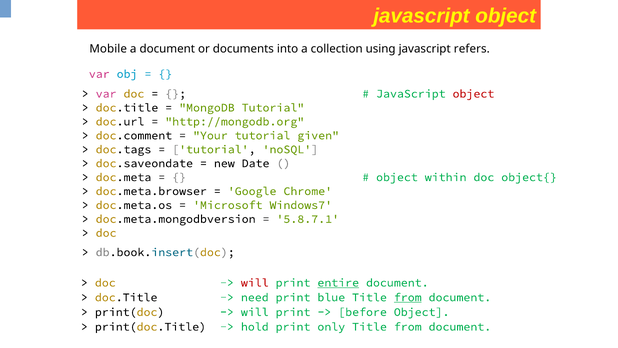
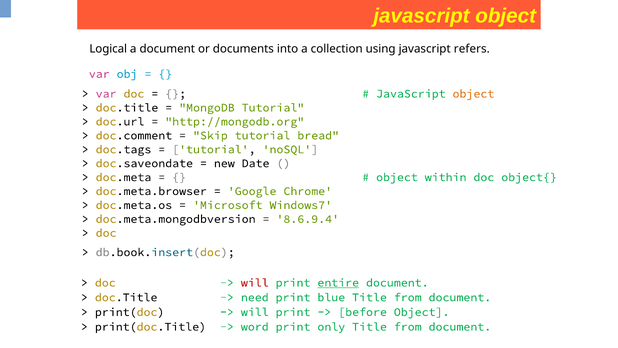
Mobile: Mobile -> Logical
object at (473, 94) colour: red -> orange
Your: Your -> Skip
given: given -> bread
5.8.7.1: 5.8.7.1 -> 8.6.9.4
from at (408, 297) underline: present -> none
hold: hold -> word
